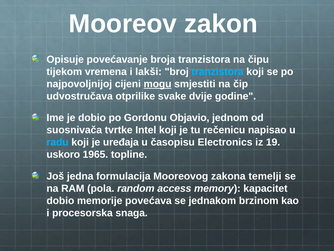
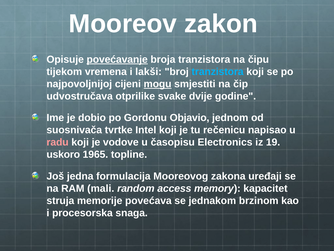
povećavanje underline: none -> present
radu colour: light blue -> pink
uređaja: uređaja -> vodove
temelji: temelji -> uređaji
pola: pola -> mali
dobio at (60, 200): dobio -> struja
